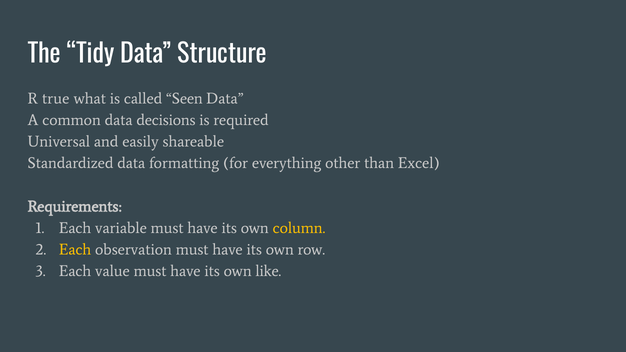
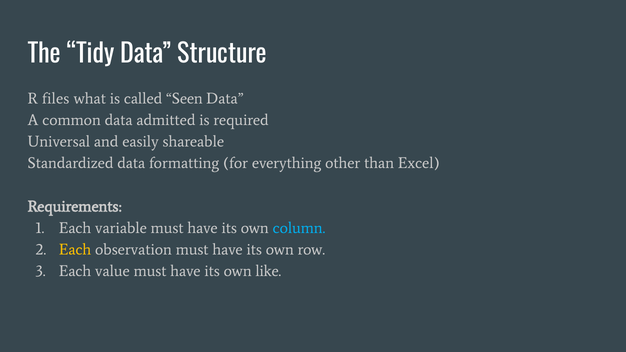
true: true -> files
decisions: decisions -> admitted
column colour: yellow -> light blue
